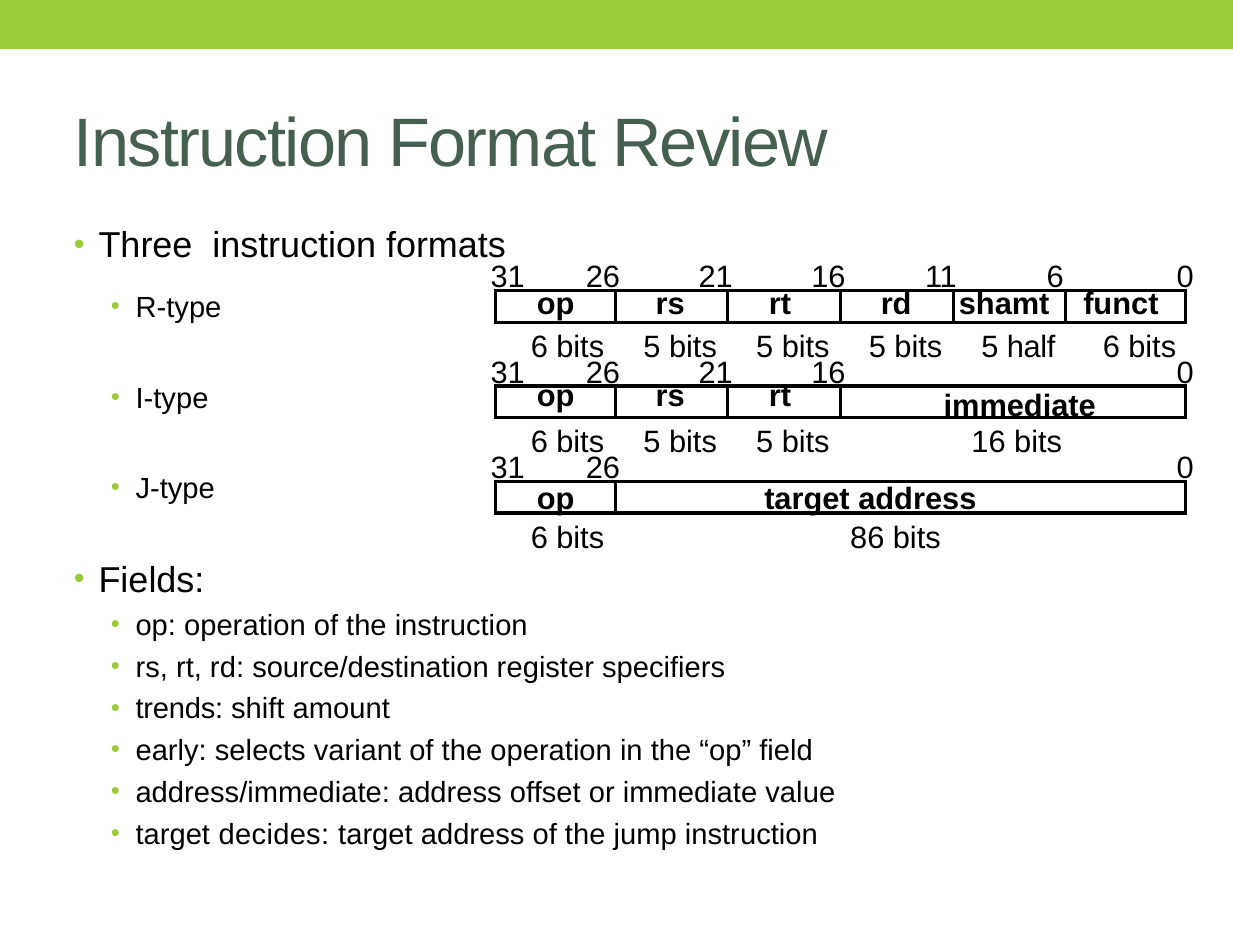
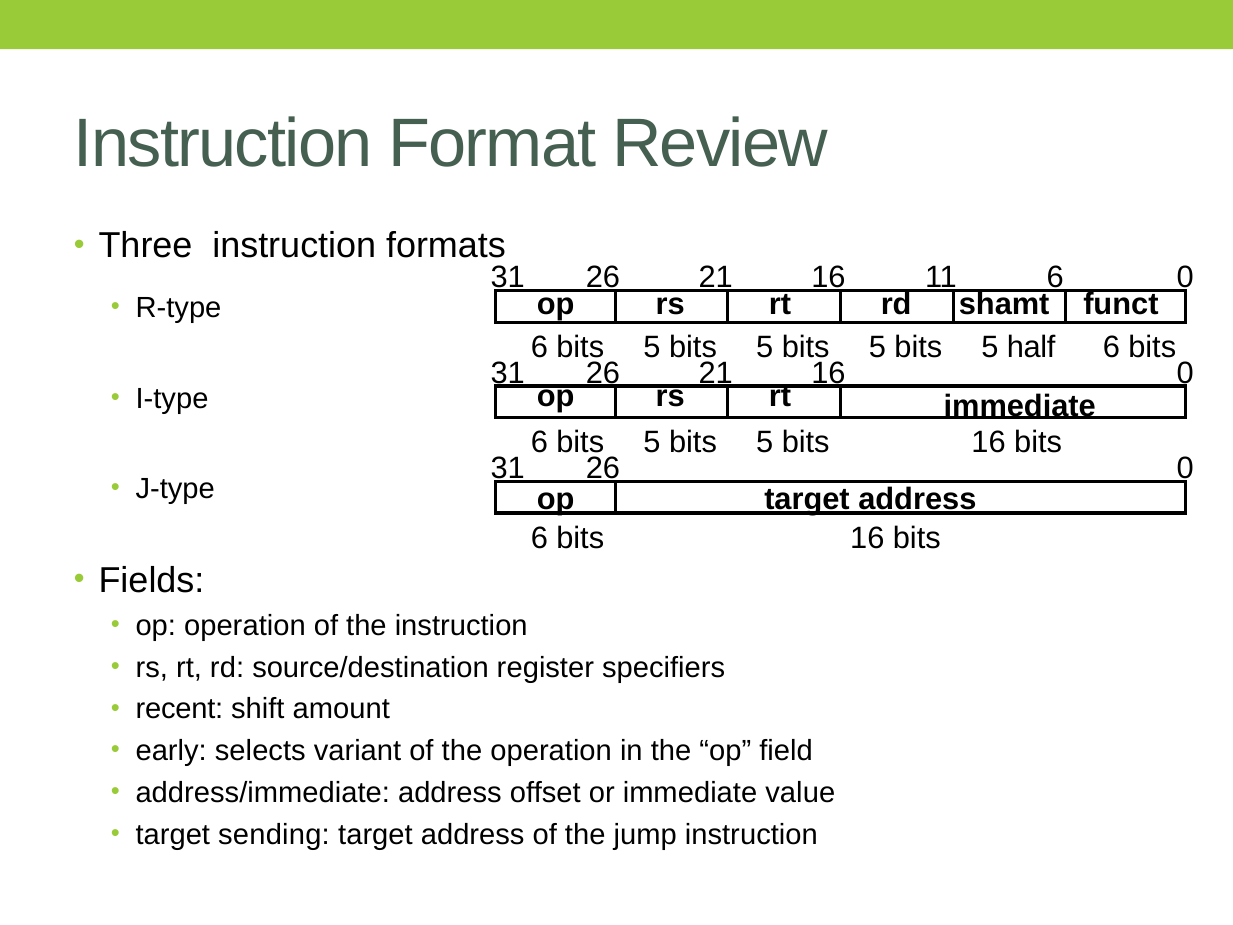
86 at (867, 538): 86 -> 16
trends: trends -> recent
decides: decides -> sending
